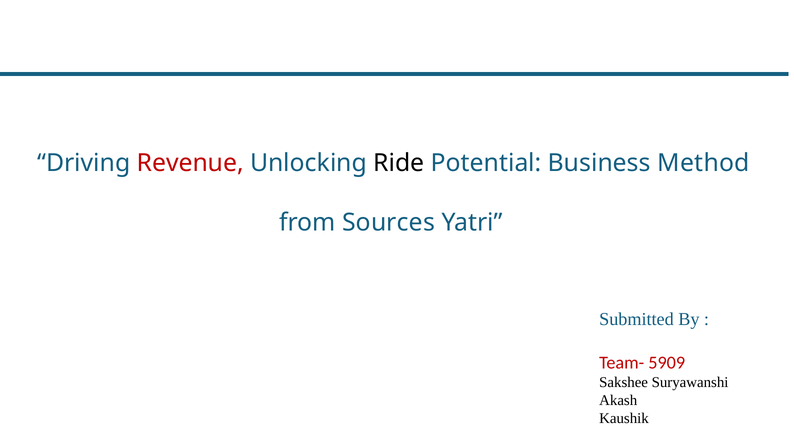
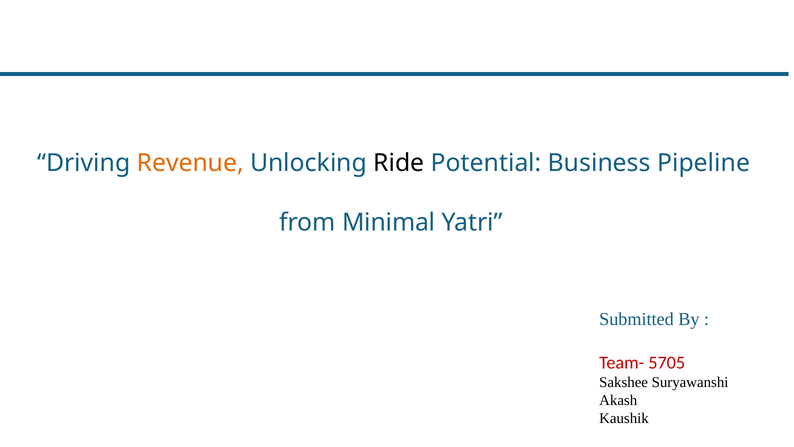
Revenue colour: red -> orange
Method: Method -> Pipeline
Sources: Sources -> Minimal
5909: 5909 -> 5705
